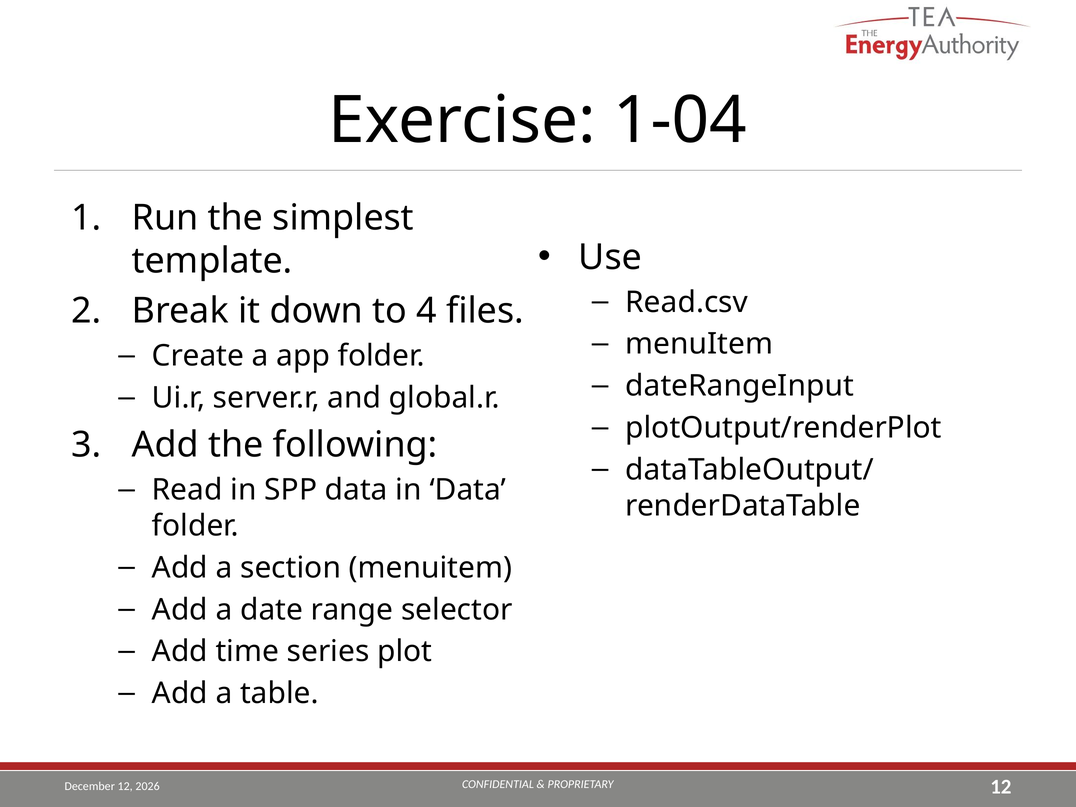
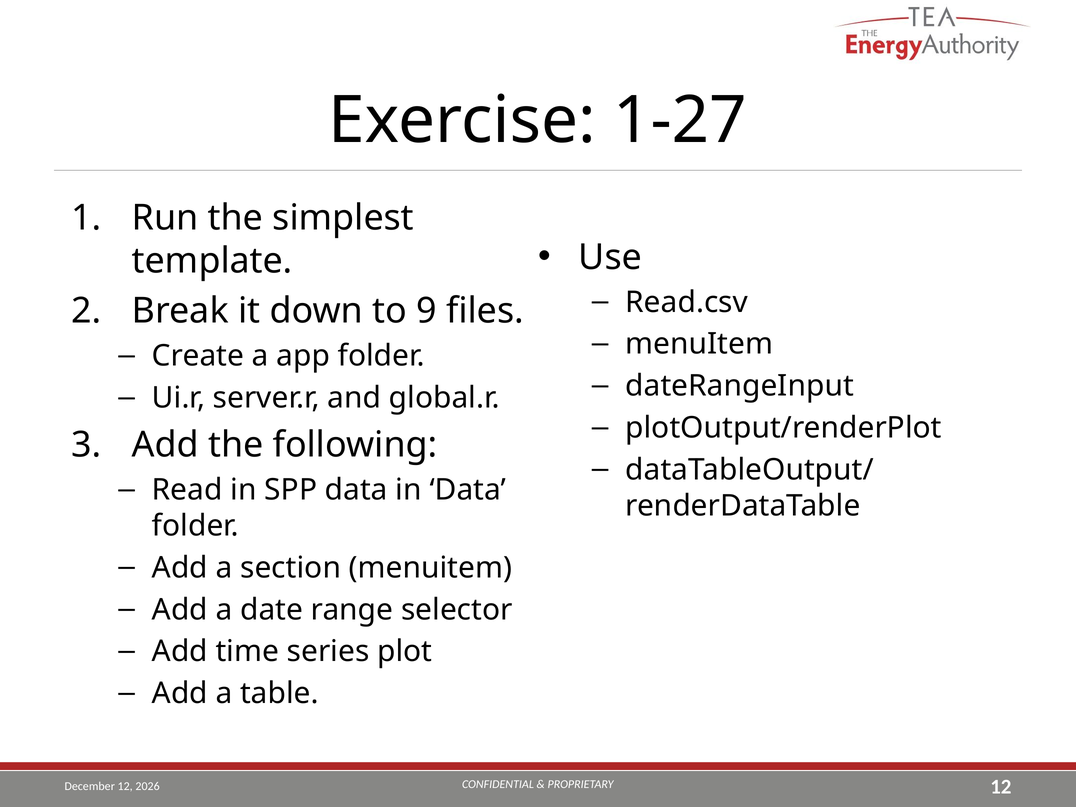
1-04: 1-04 -> 1-27
4: 4 -> 9
